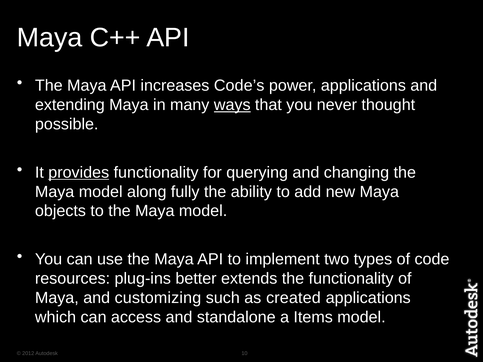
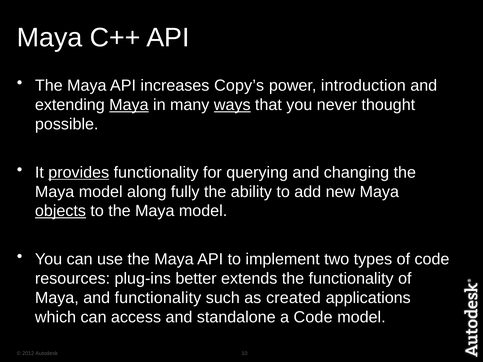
Code’s: Code’s -> Copy’s
power applications: applications -> introduction
Maya at (129, 105) underline: none -> present
objects underline: none -> present
and customizing: customizing -> functionality
a Items: Items -> Code
